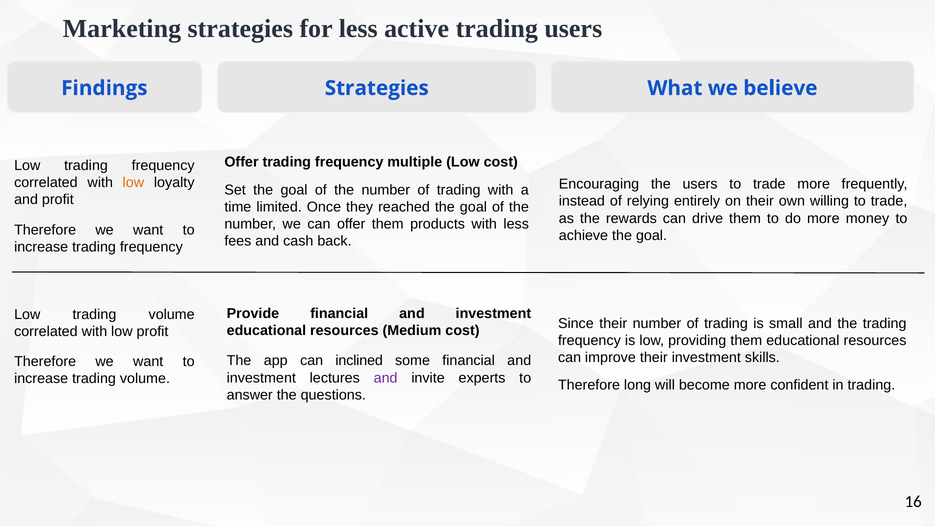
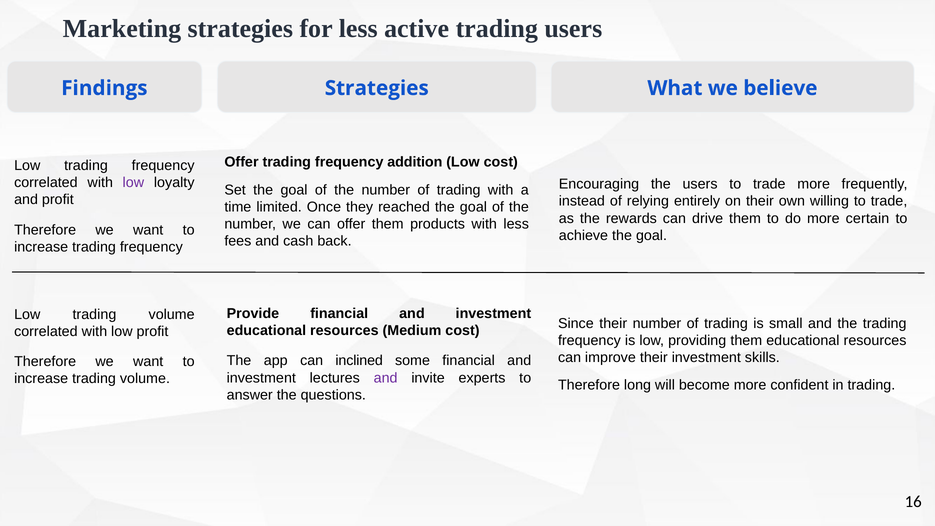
multiple: multiple -> addition
low at (133, 183) colour: orange -> purple
money: money -> certain
